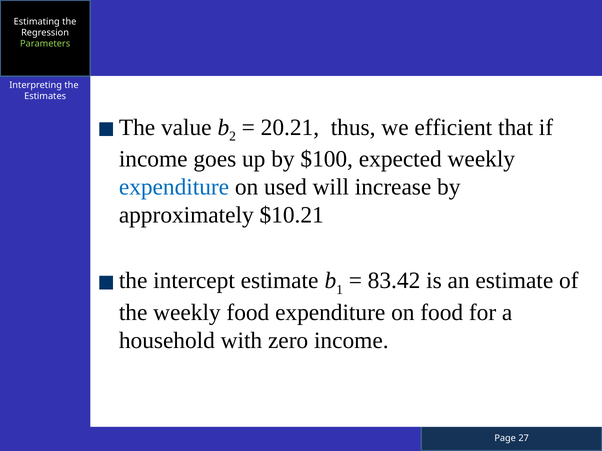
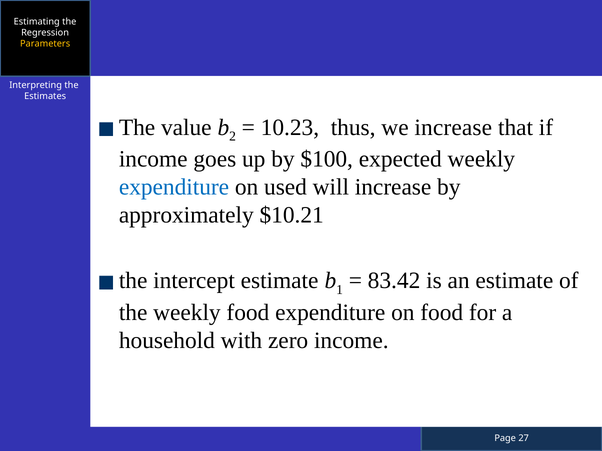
Parameters colour: light green -> yellow
20.21: 20.21 -> 10.23
we efficient: efficient -> increase
